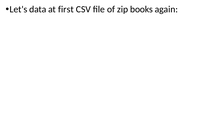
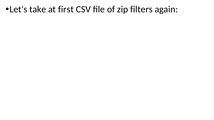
data: data -> take
books: books -> filters
